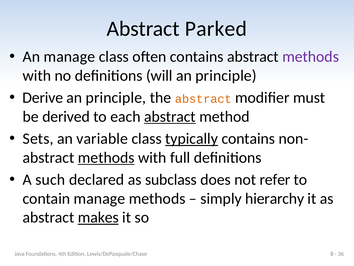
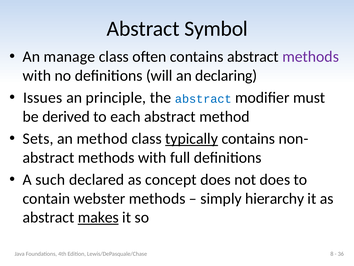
Parked: Parked -> Symbol
principle at (226, 75): principle -> declaring
Derive: Derive -> Issues
abstract at (203, 99) colour: orange -> blue
abstract at (170, 116) underline: present -> none
an variable: variable -> method
methods at (106, 157) underline: present -> none
subclass: subclass -> concept
not refer: refer -> does
contain manage: manage -> webster
